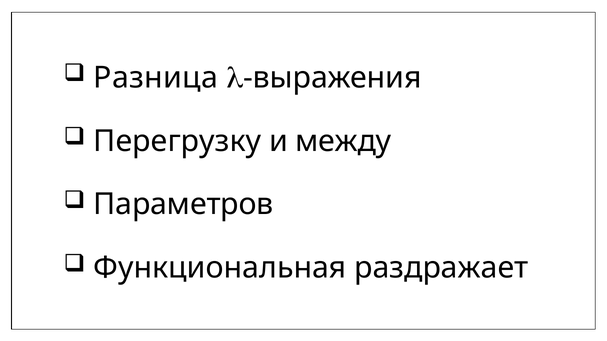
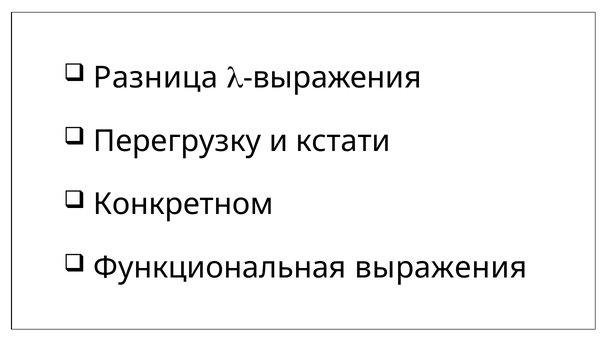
между: между -> кстати
Параметров: Параметров -> Конкретном
Функциональная раздражает: раздражает -> выражения
